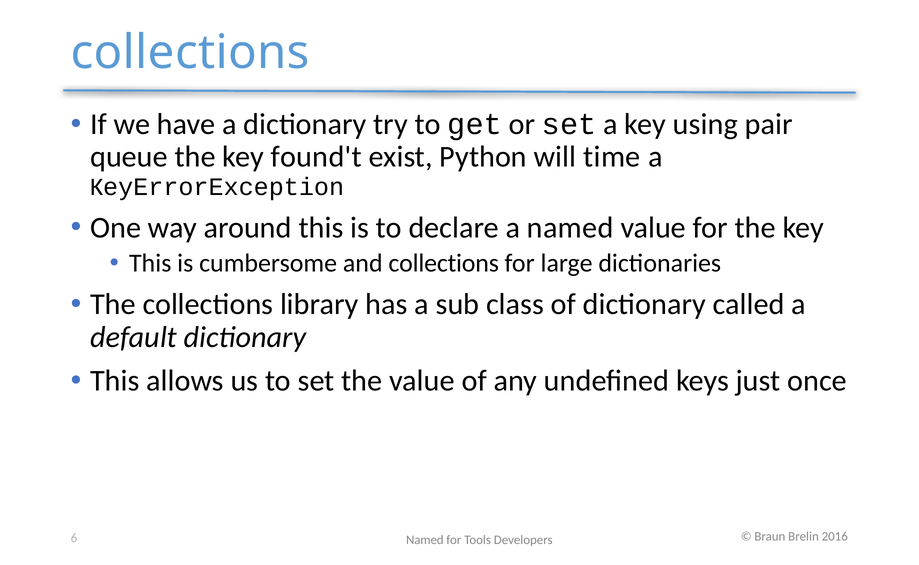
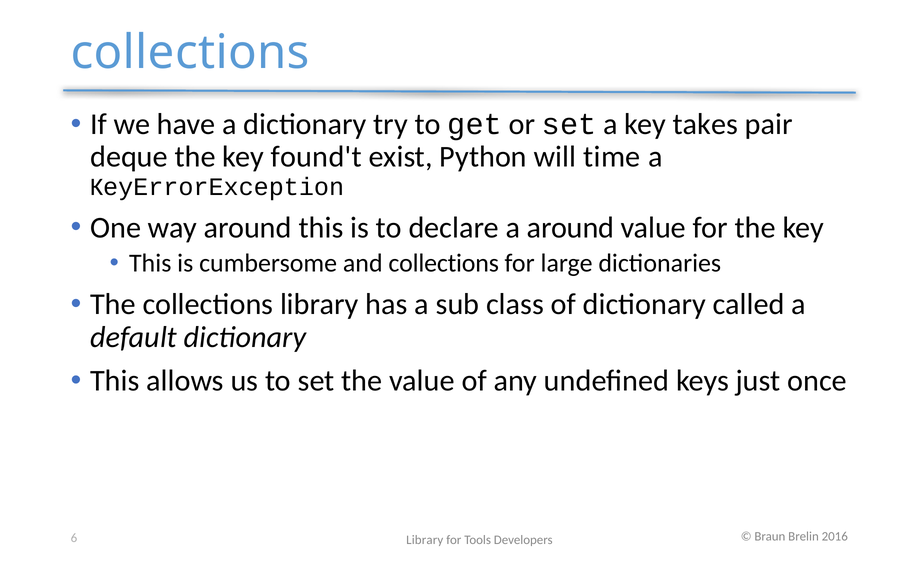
using: using -> takes
queue: queue -> deque
a named: named -> around
Named at (425, 540): Named -> Library
